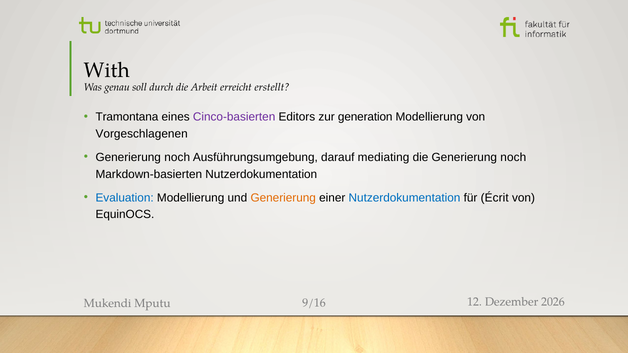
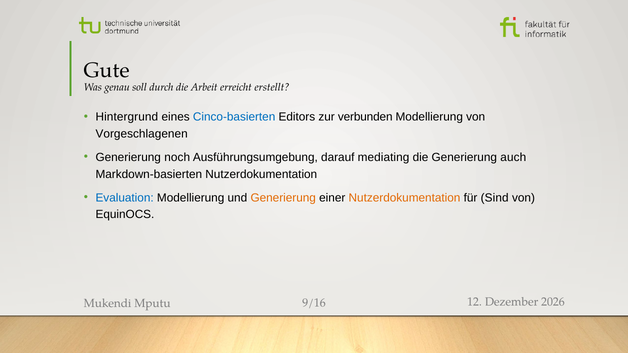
With: With -> Gute
Tramontana: Tramontana -> Hintergrund
Cinco-basierten colour: purple -> blue
generation: generation -> verbunden
die Generierung noch: noch -> auch
Nutzerdokumentation at (405, 198) colour: blue -> orange
Écrit: Écrit -> Sind
